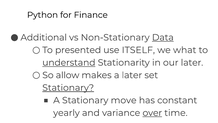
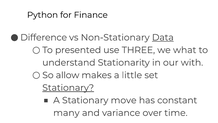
Additional: Additional -> Difference
ITSELF: ITSELF -> THREE
understand underline: present -> none
our later: later -> with
a later: later -> little
yearly: yearly -> many
over underline: present -> none
